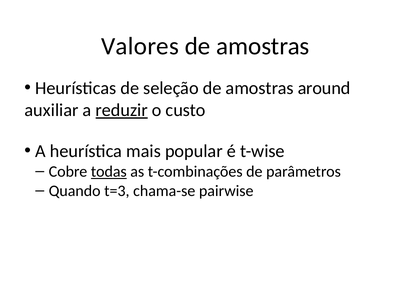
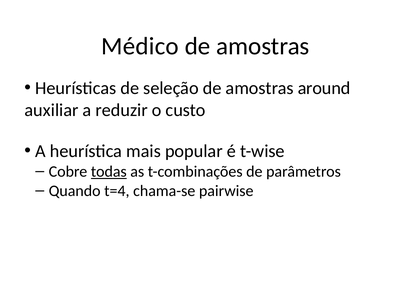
Valores: Valores -> Médico
reduzir underline: present -> none
t=3: t=3 -> t=4
